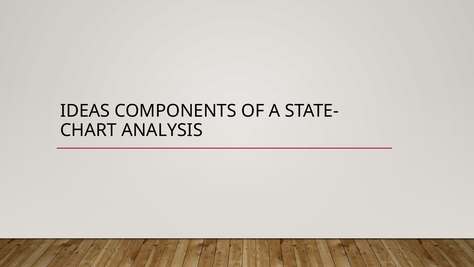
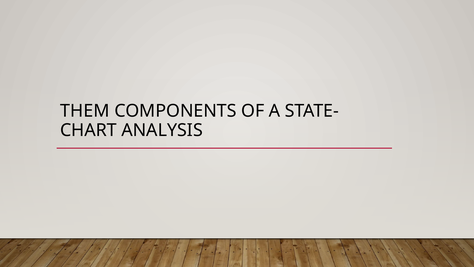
IDEAS: IDEAS -> THEM
